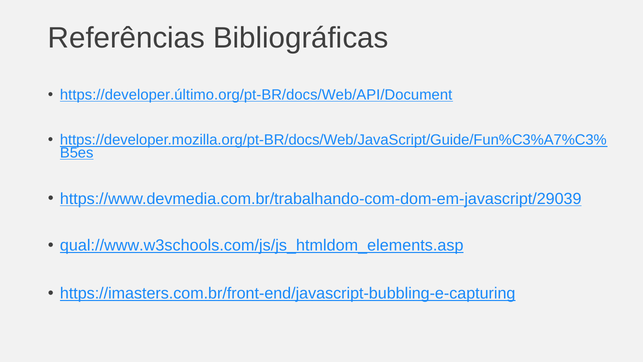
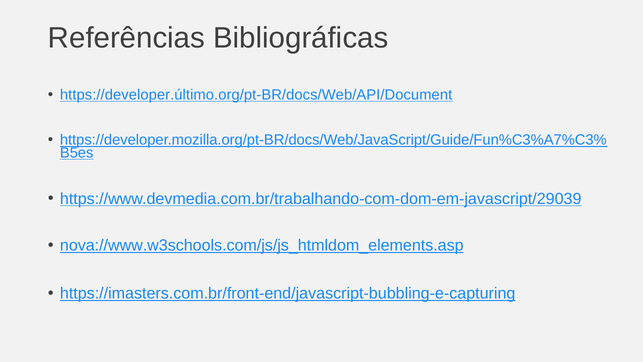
qual://www.w3schools.com/js/js_htmldom_elements.asp: qual://www.w3schools.com/js/js_htmldom_elements.asp -> nova://www.w3schools.com/js/js_htmldom_elements.asp
